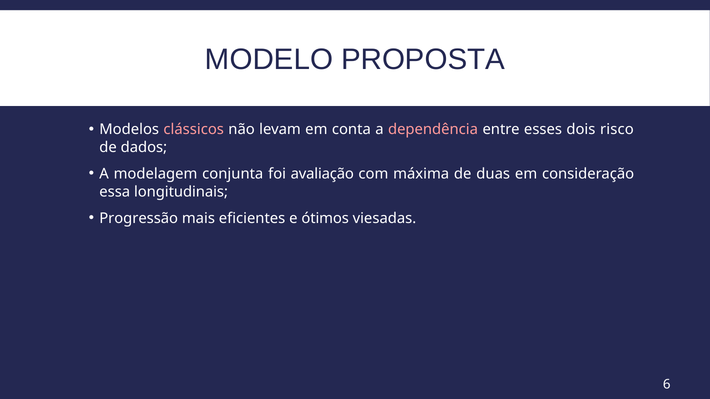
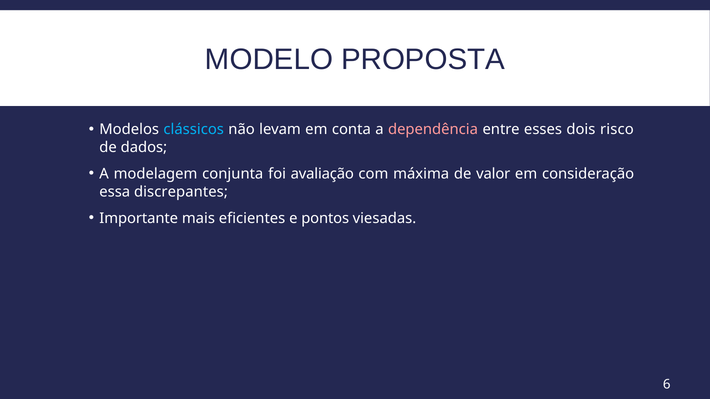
clássicos colour: pink -> light blue
duas: duas -> valor
longitudinais: longitudinais -> discrepantes
Progressão: Progressão -> Importante
ótimos: ótimos -> pontos
